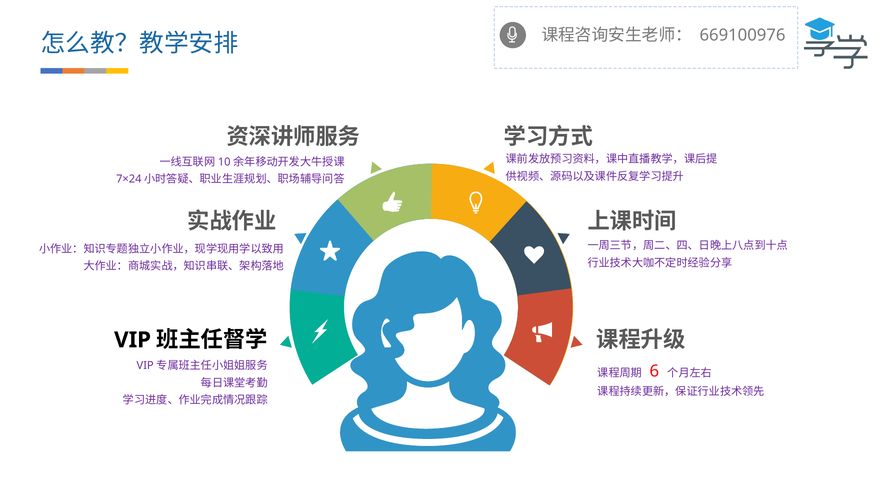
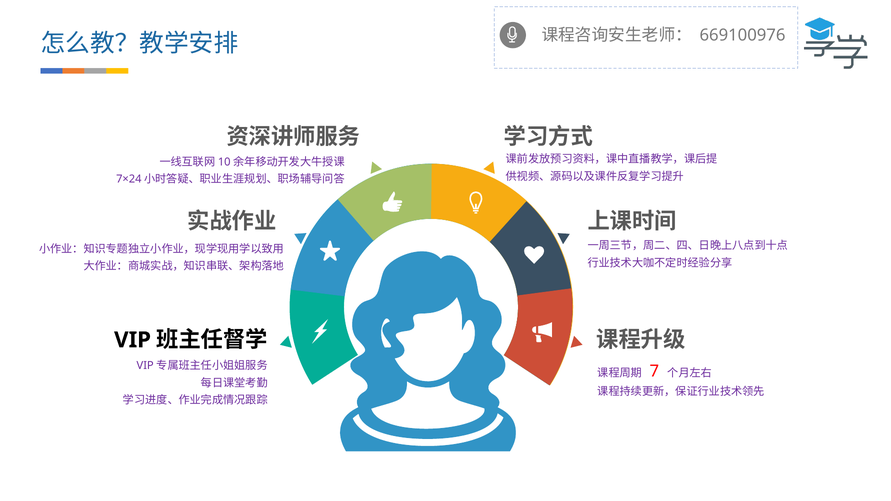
6: 6 -> 7
